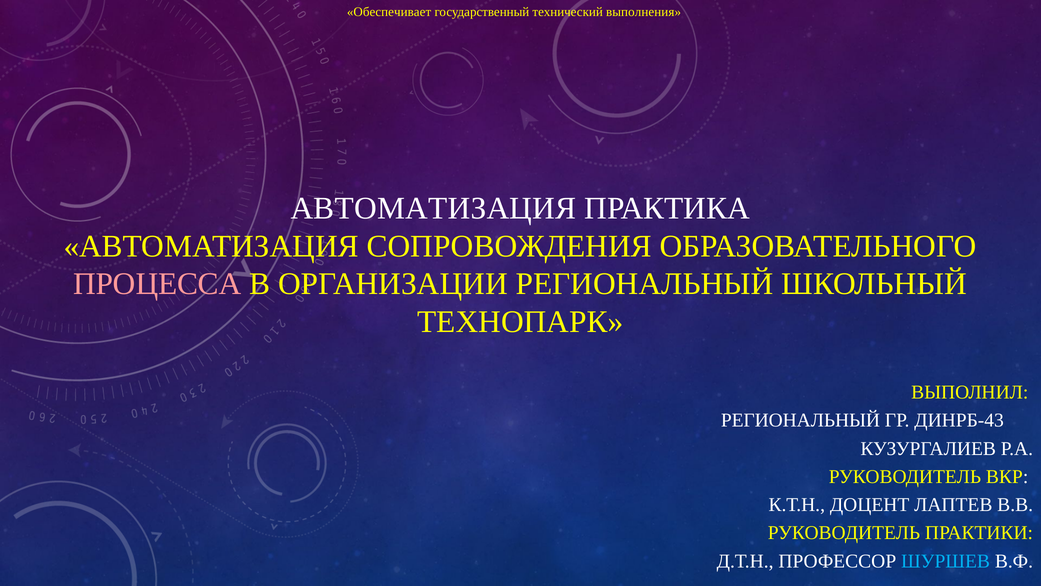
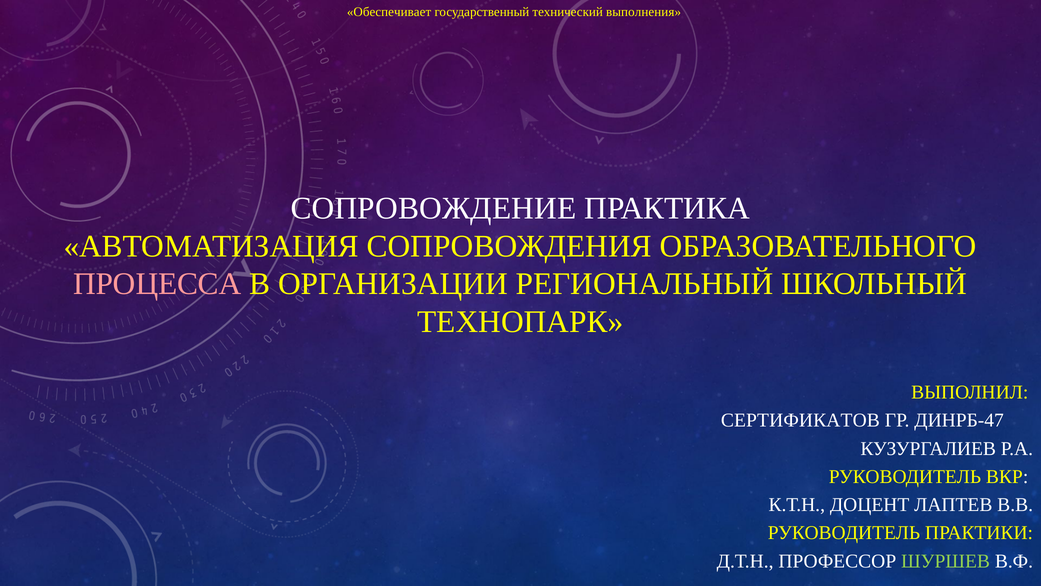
АВТОМАТИЗАЦИЯ at (433, 208): АВТОМАТИЗАЦИЯ -> СОПРОВОЖДЕНИЕ
РЕГИОНАЛЬНЫЙ at (800, 420): РЕГИОНАЛЬНЫЙ -> СЕРТИФИКАТОВ
ДИНРБ-43: ДИНРБ-43 -> ДИНРБ-47
ШУРШЕВ colour: light blue -> light green
